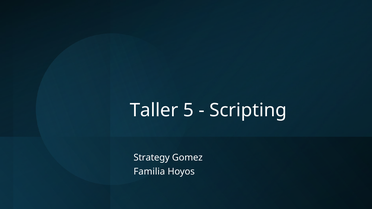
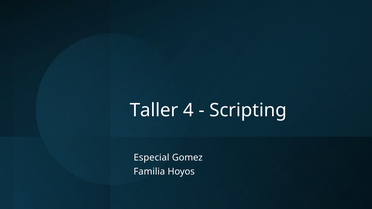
5: 5 -> 4
Strategy: Strategy -> Especial
